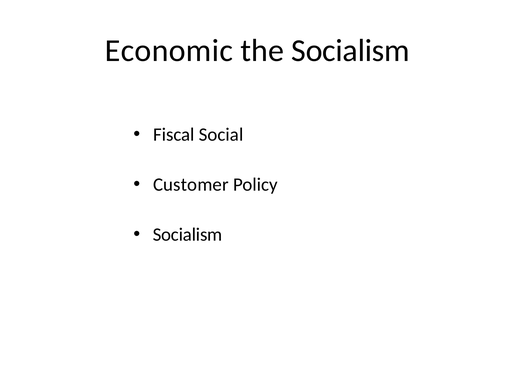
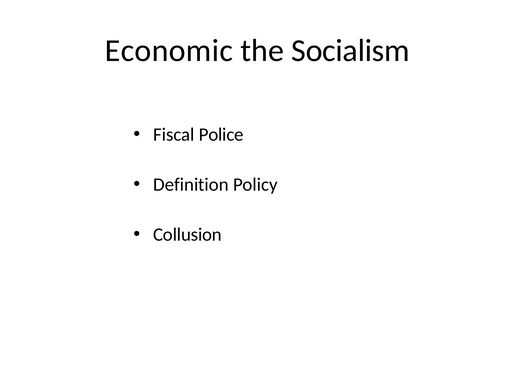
Social: Social -> Police
Customer: Customer -> Definition
Socialism at (188, 235): Socialism -> Collusion
